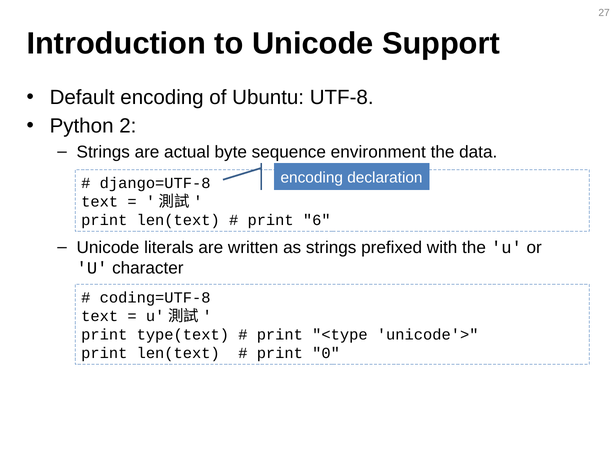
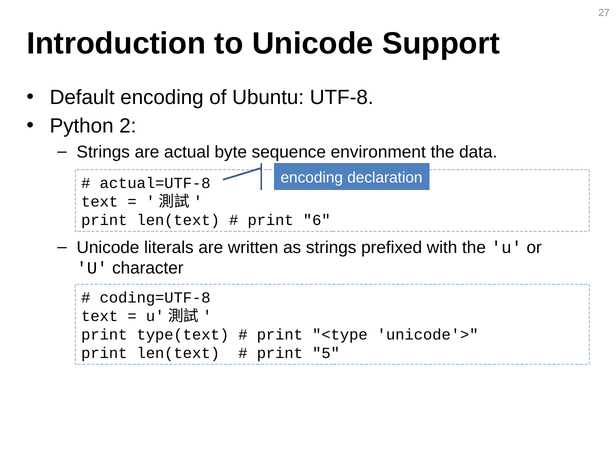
django=UTF-8: django=UTF-8 -> actual=UTF-8
0: 0 -> 5
